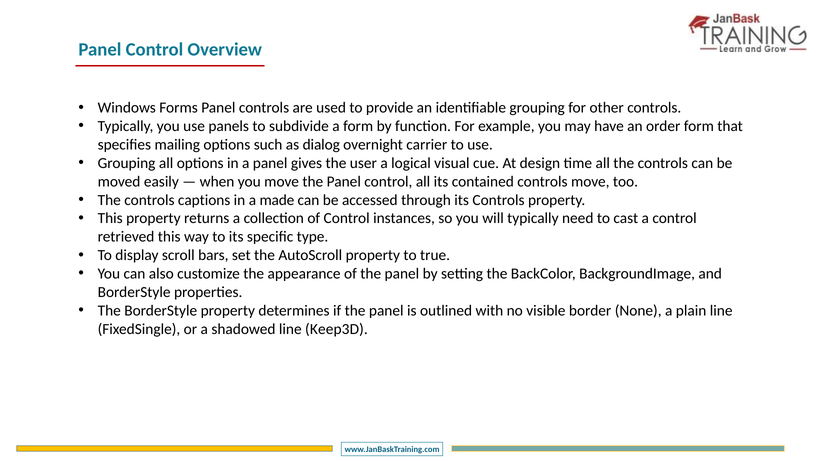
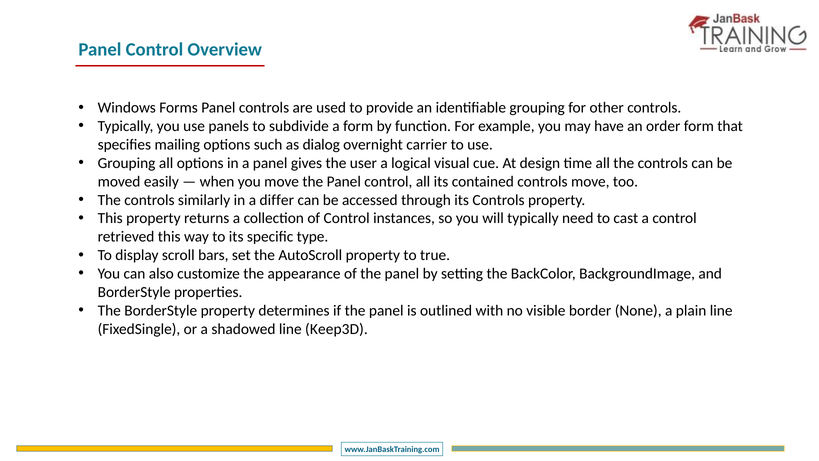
captions: captions -> similarly
made: made -> differ
